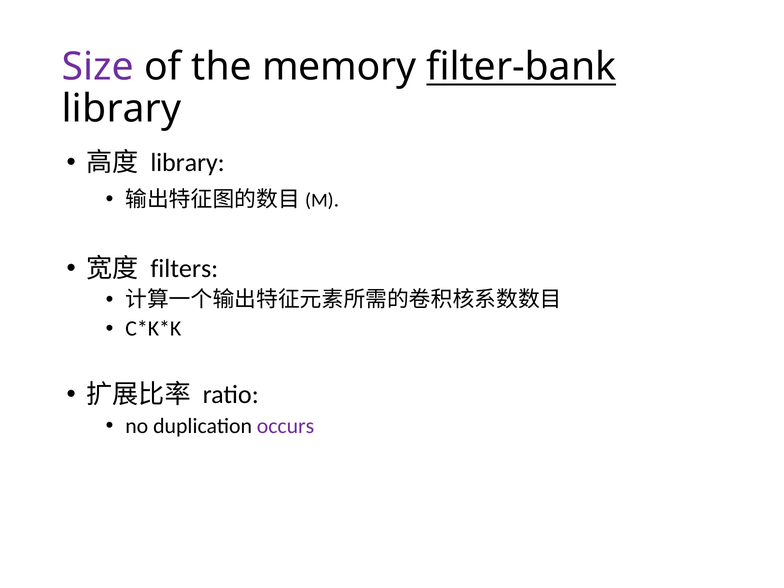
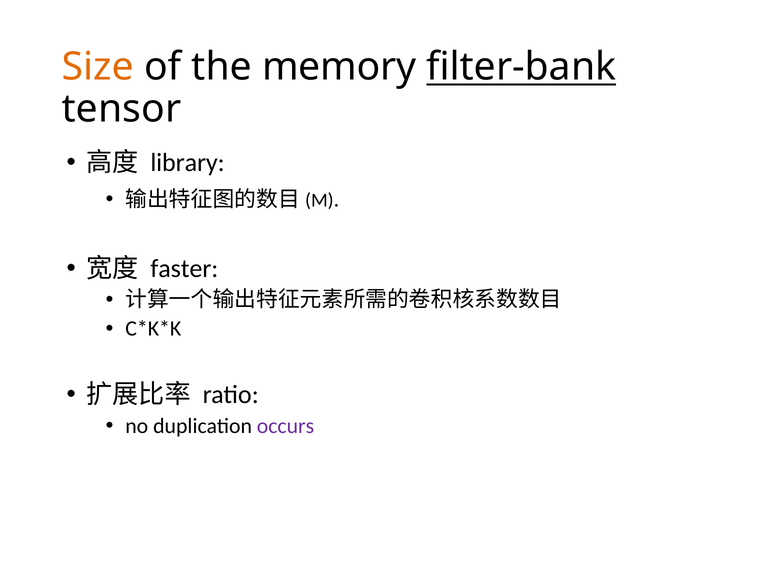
Size colour: purple -> orange
library at (122, 109): library -> tensor
filters: filters -> faster
